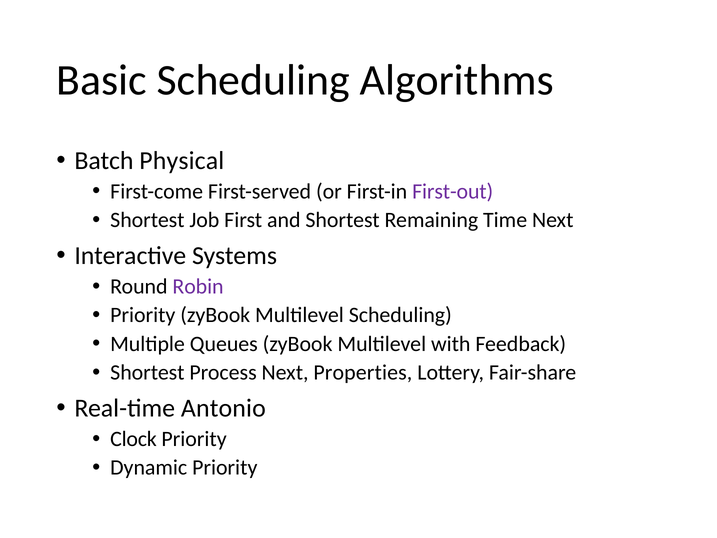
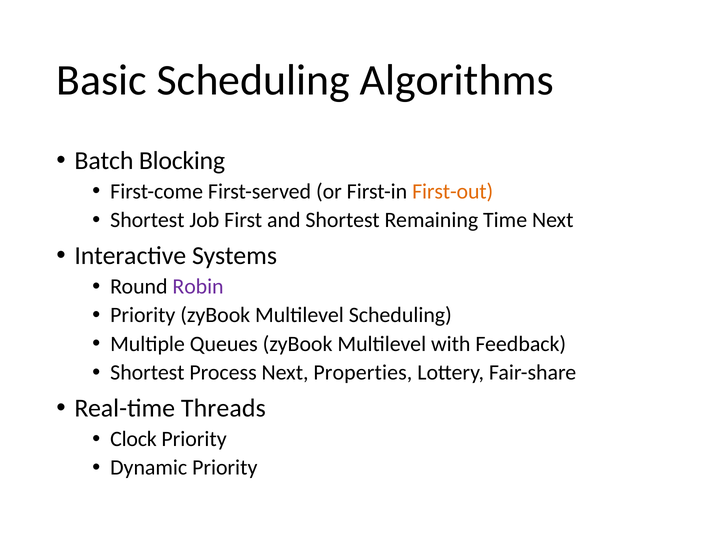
Physical: Physical -> Blocking
First-out colour: purple -> orange
Antonio: Antonio -> Threads
